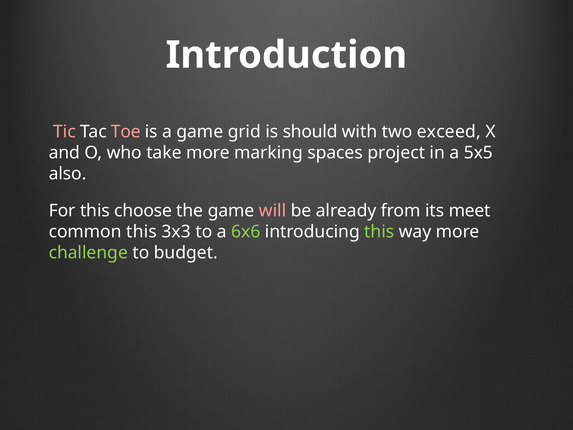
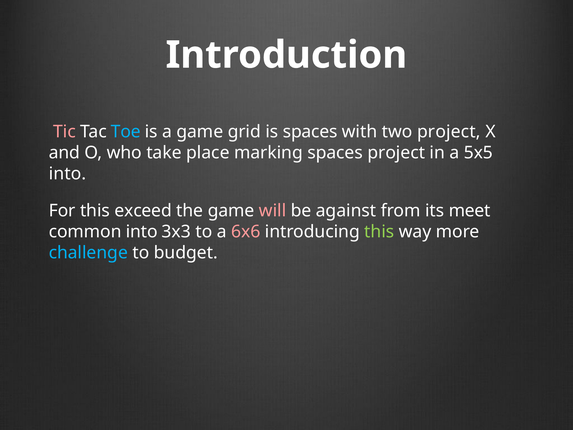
Toe colour: pink -> light blue
is should: should -> spaces
two exceed: exceed -> project
take more: more -> place
also at (68, 174): also -> into
choose: choose -> exceed
already: already -> against
common this: this -> into
6x6 colour: light green -> pink
challenge colour: light green -> light blue
